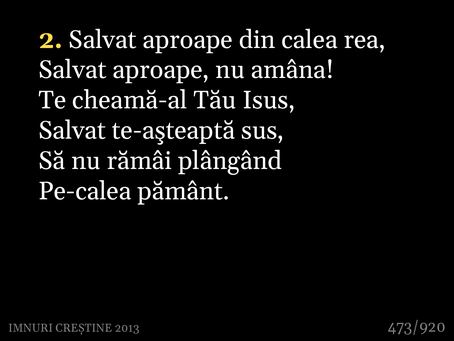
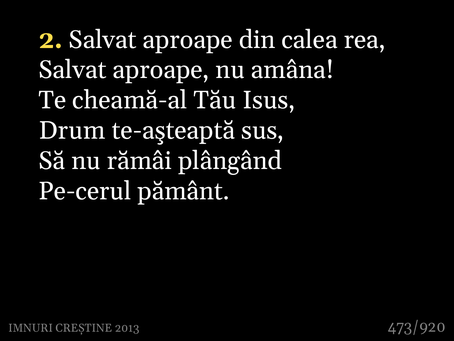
Salvat at (72, 130): Salvat -> Drum
Pe-calea: Pe-calea -> Pe-cerul
